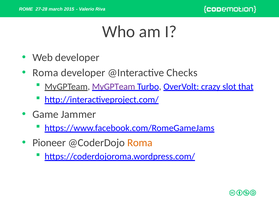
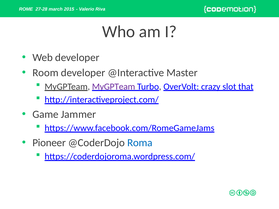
Roma at (45, 73): Roma -> Room
Checks: Checks -> Master
Roma at (140, 143) colour: orange -> blue
